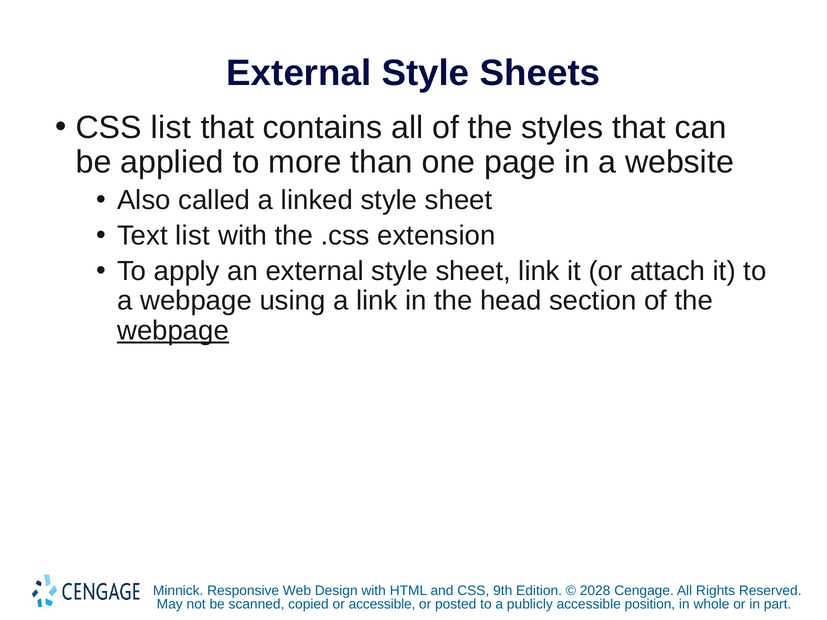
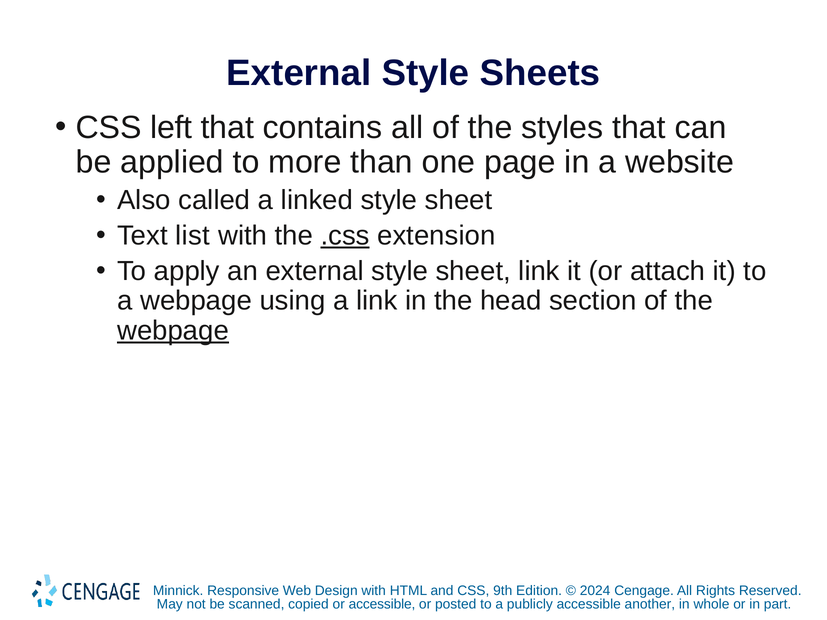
CSS list: list -> left
.css underline: none -> present
2028: 2028 -> 2024
position: position -> another
